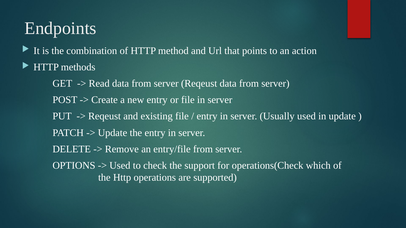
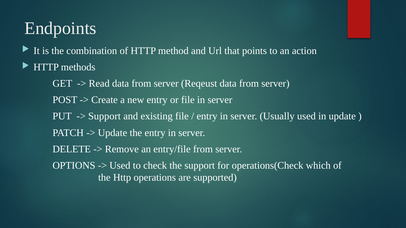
Reqeust at (105, 116): Reqeust -> Support
